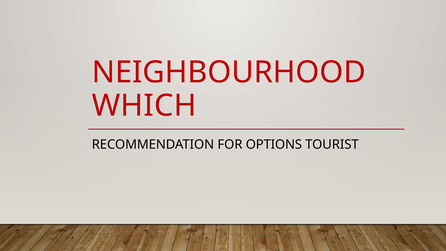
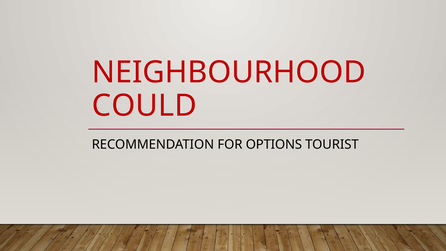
WHICH: WHICH -> COULD
